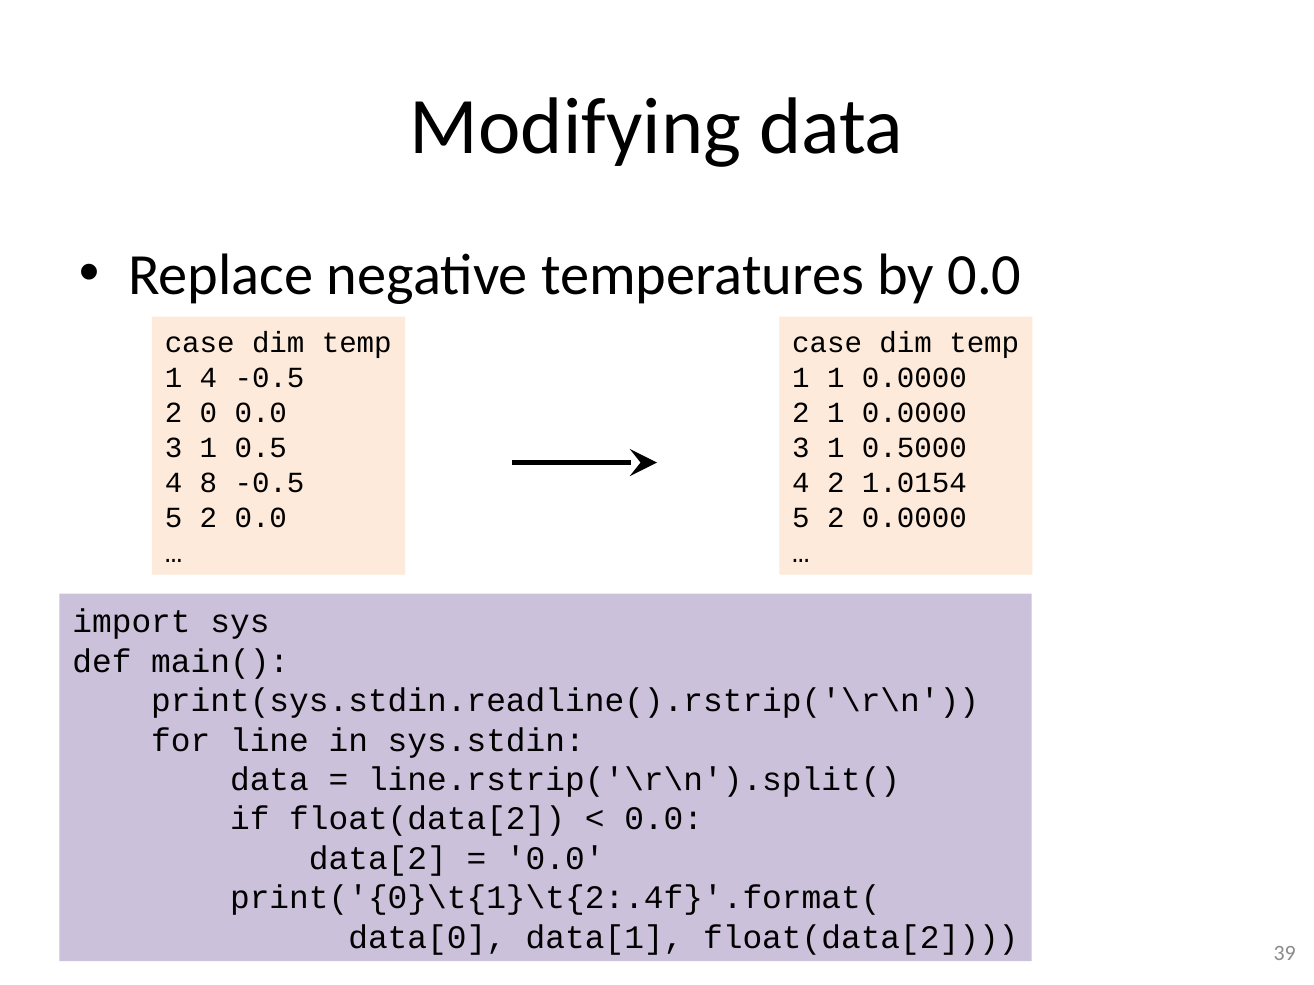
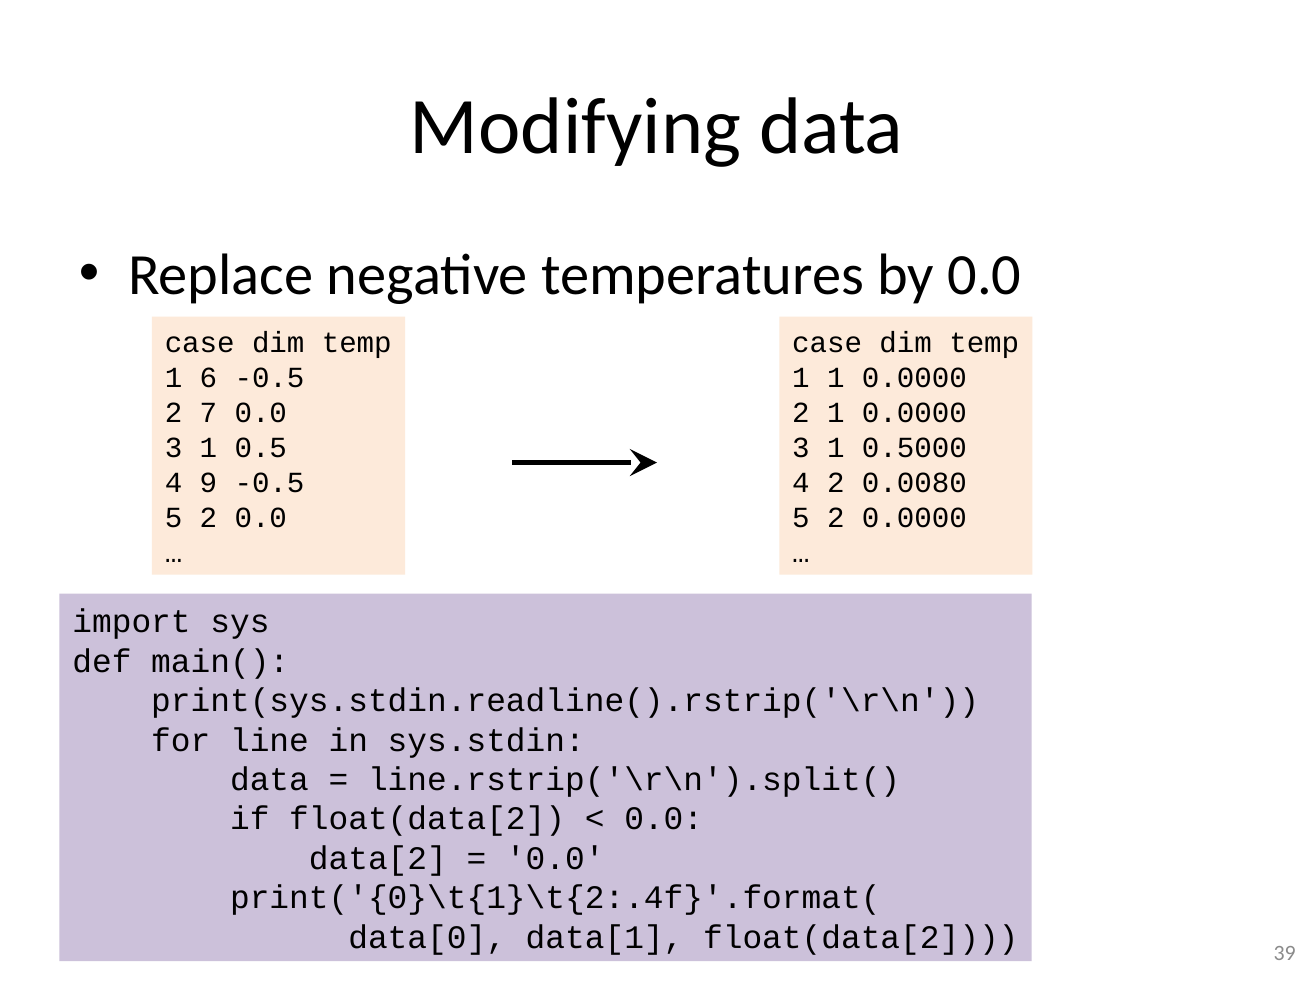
1 4: 4 -> 6
0: 0 -> 7
8: 8 -> 9
1.0154: 1.0154 -> 0.0080
